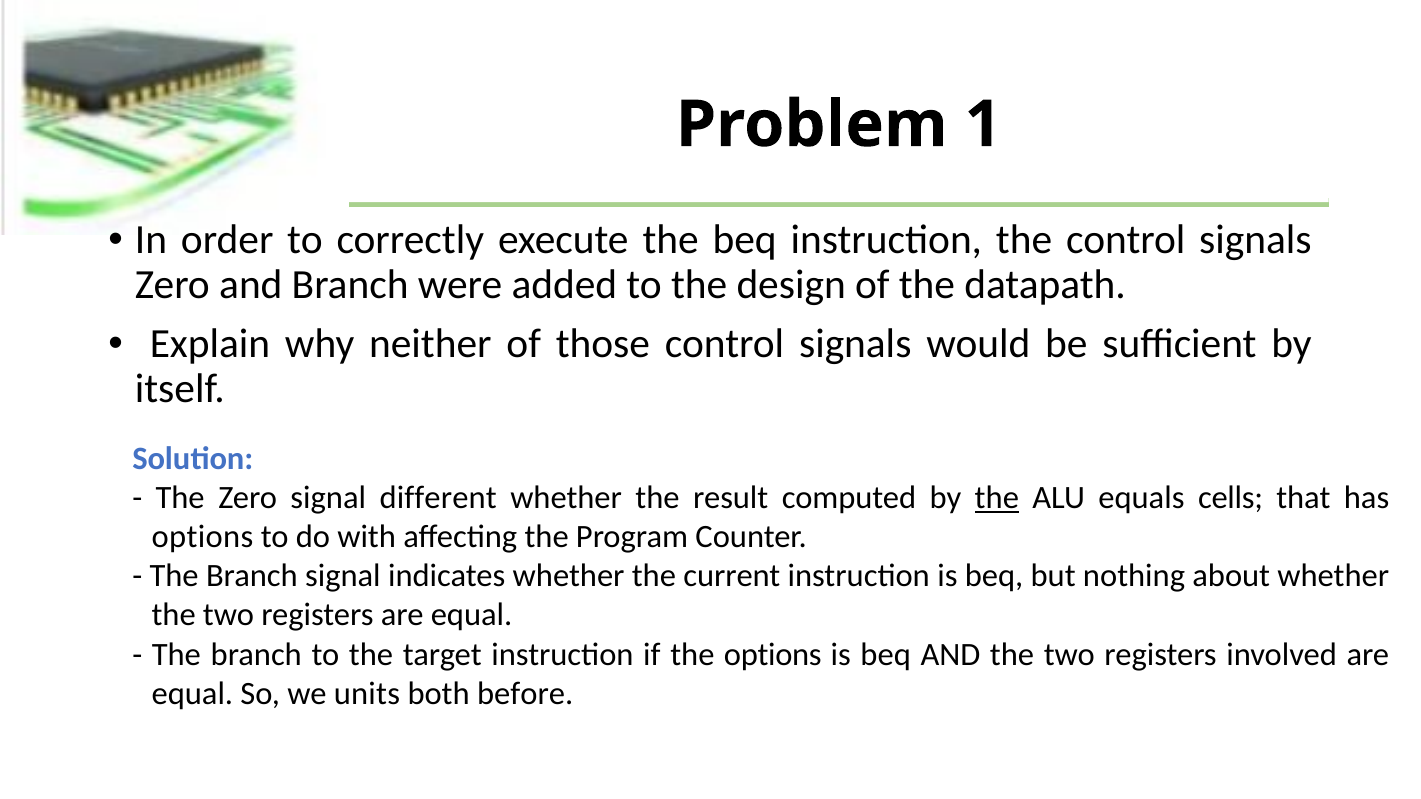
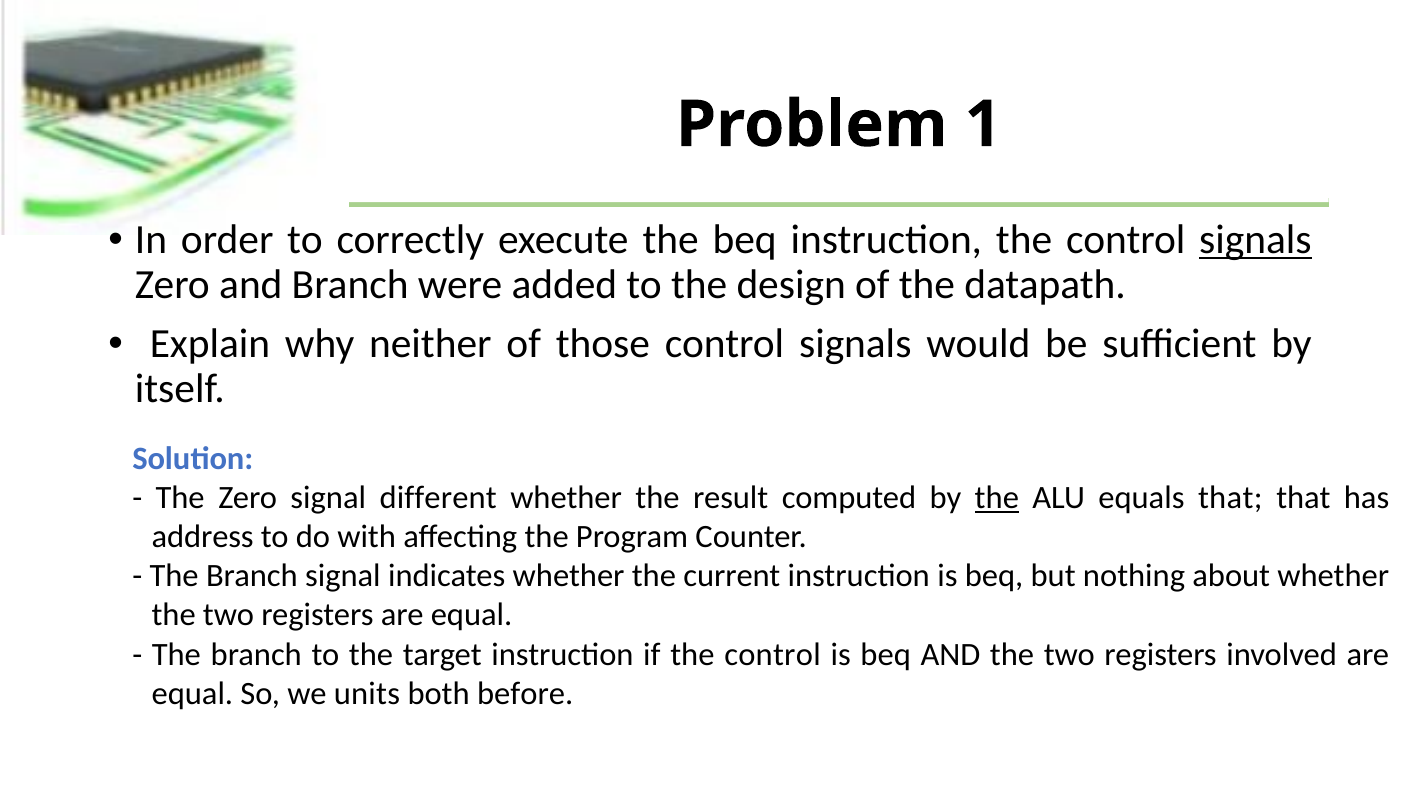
signals at (1255, 240) underline: none -> present
equals cells: cells -> that
options at (202, 537): options -> address
if the options: options -> control
